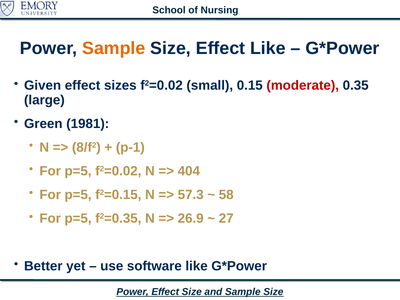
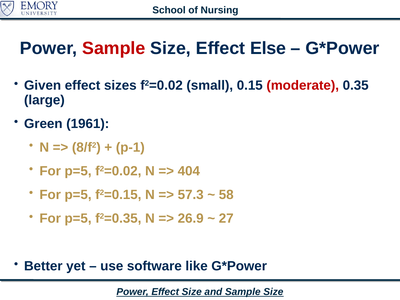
Sample at (114, 48) colour: orange -> red
Effect Like: Like -> Else
1981: 1981 -> 1961
